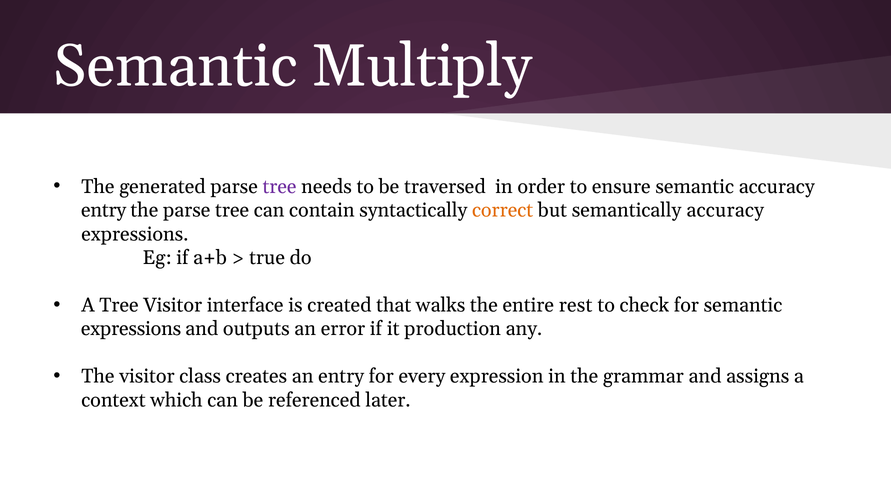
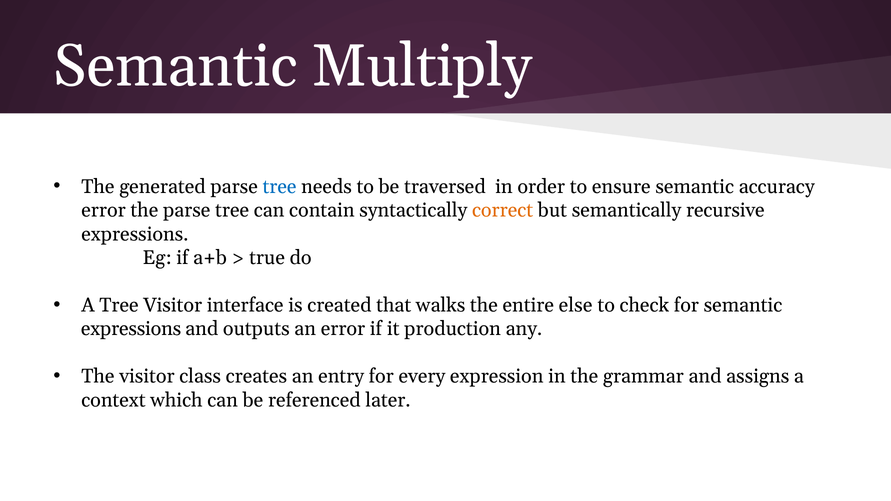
tree at (280, 187) colour: purple -> blue
entry at (104, 210): entry -> error
semantically accuracy: accuracy -> recursive
rest: rest -> else
